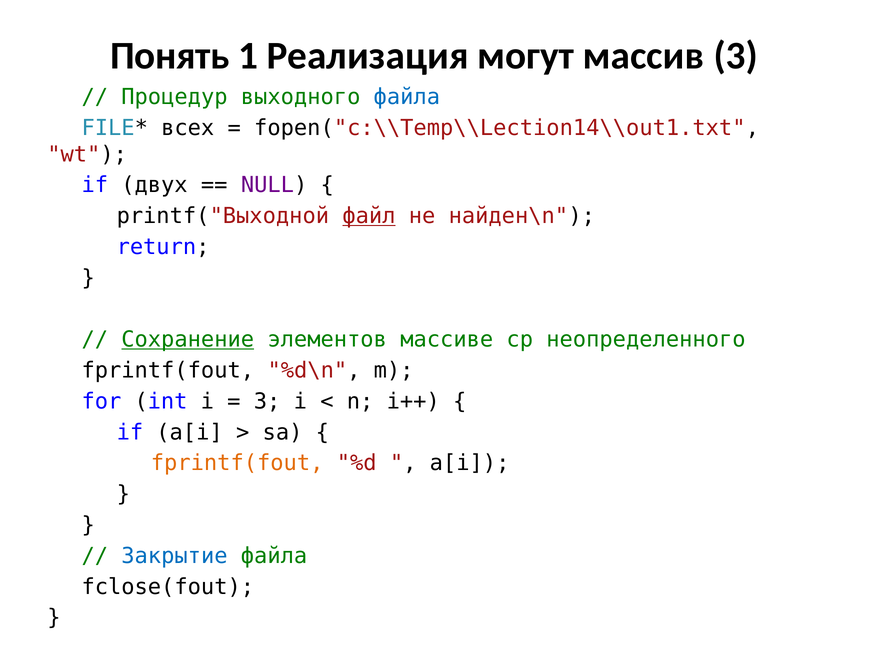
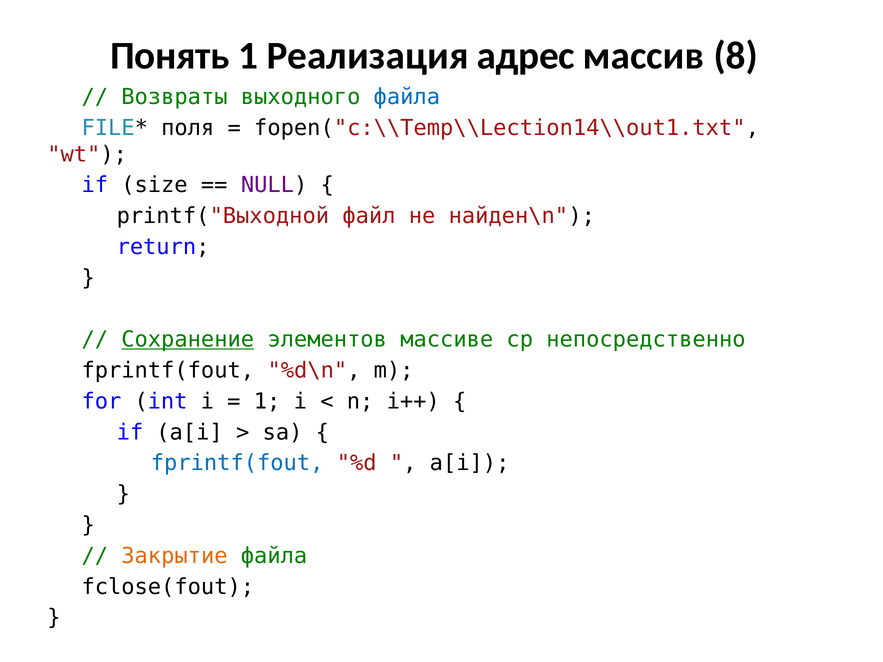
могут: могут -> адрес
массив 3: 3 -> 8
Процедур: Процедур -> Возвраты
всех: всех -> поля
двух: двух -> size
файл underline: present -> none
неопределенного: неопределенного -> непосредственно
3 at (267, 402): 3 -> 1
fprintf(fout at (237, 463) colour: orange -> blue
Закрытие colour: blue -> orange
